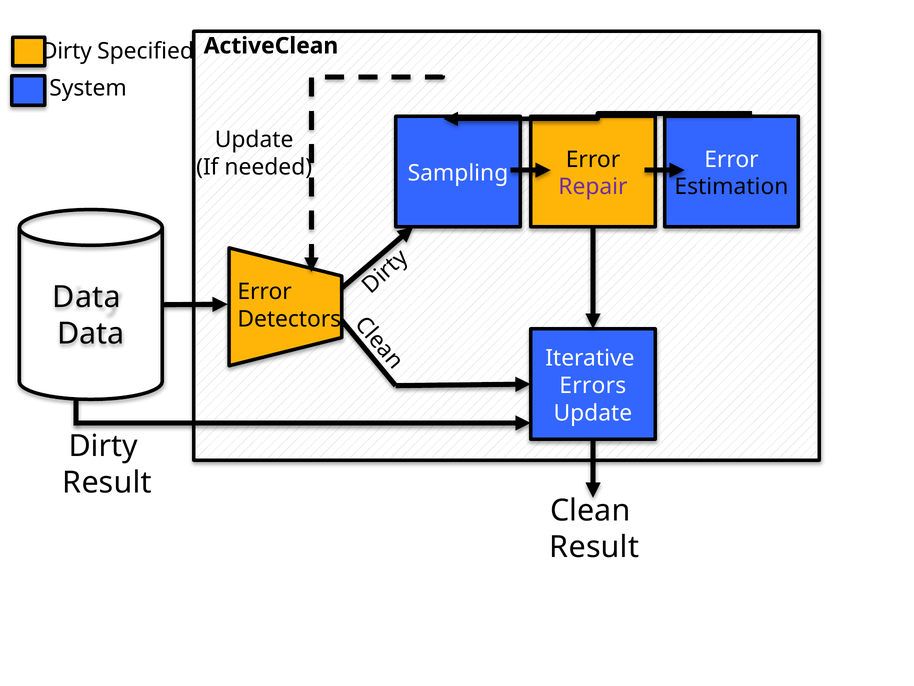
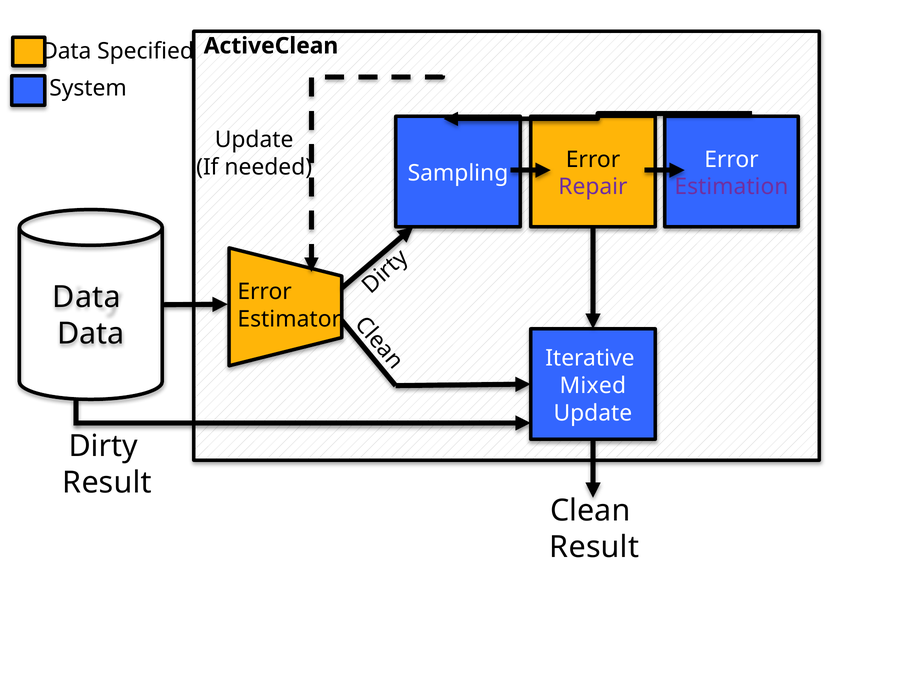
Dirty at (66, 51): Dirty -> Data
Estimation colour: black -> purple
Detectors: Detectors -> Estimator
Errors: Errors -> Mixed
